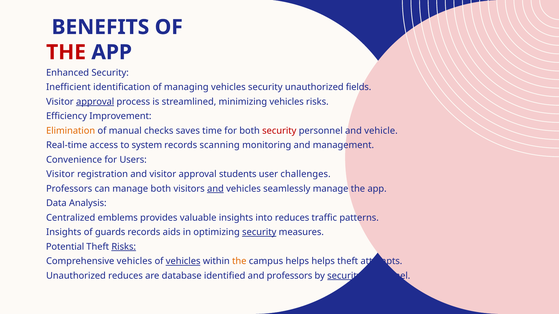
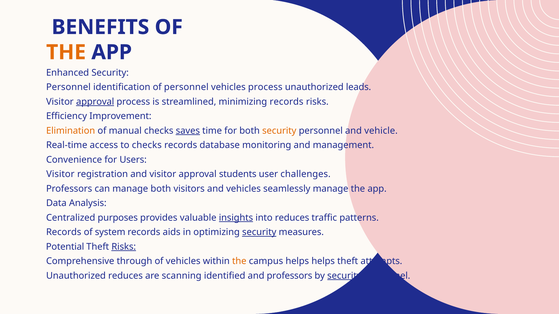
THE at (66, 52) colour: red -> orange
Inefficient at (68, 87): Inefficient -> Personnel
of managing: managing -> personnel
vehicles security: security -> process
fields: fields -> leads
minimizing vehicles: vehicles -> records
saves underline: none -> present
security at (279, 131) colour: red -> orange
to system: system -> checks
scanning: scanning -> database
and at (215, 189) underline: present -> none
emblems: emblems -> purposes
insights at (236, 218) underline: none -> present
Insights at (64, 233): Insights -> Records
guards: guards -> system
Comprehensive vehicles: vehicles -> through
vehicles at (183, 262) underline: present -> none
database: database -> scanning
